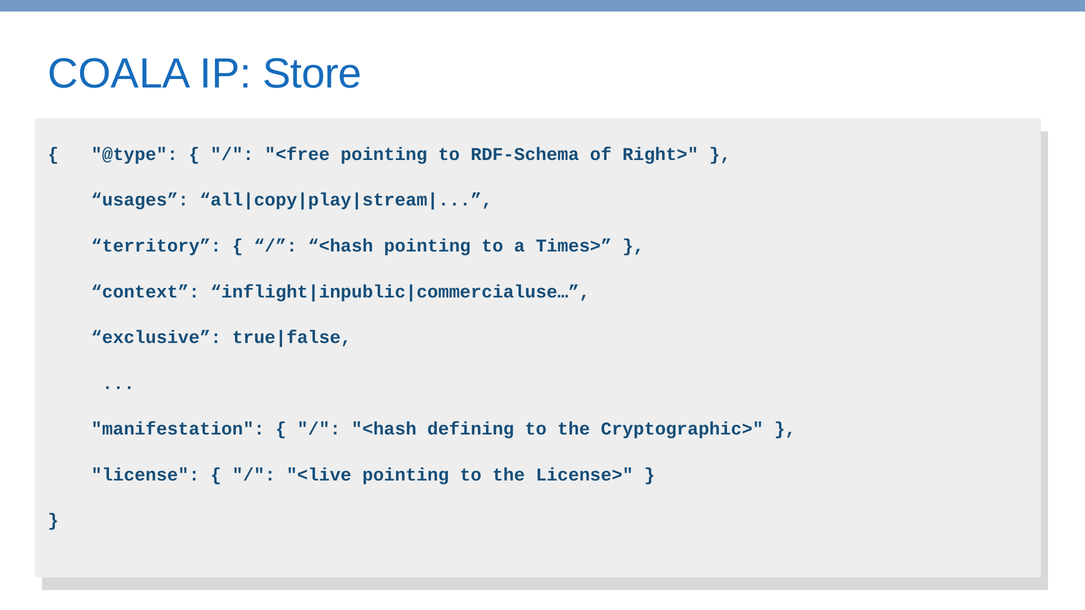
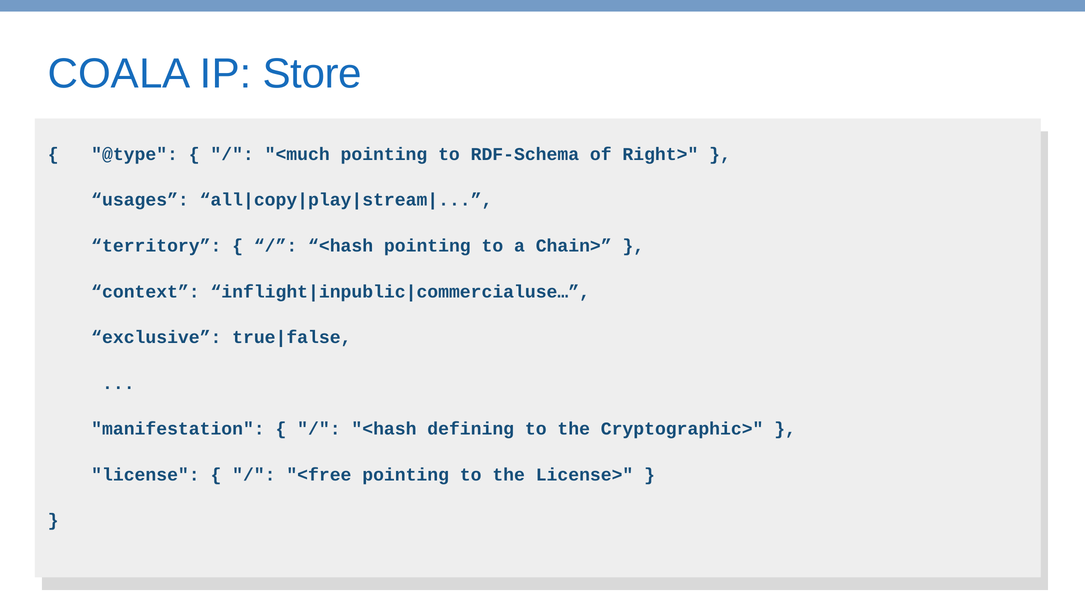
<free: <free -> <much
Times>: Times> -> Chain>
<live: <live -> <free
